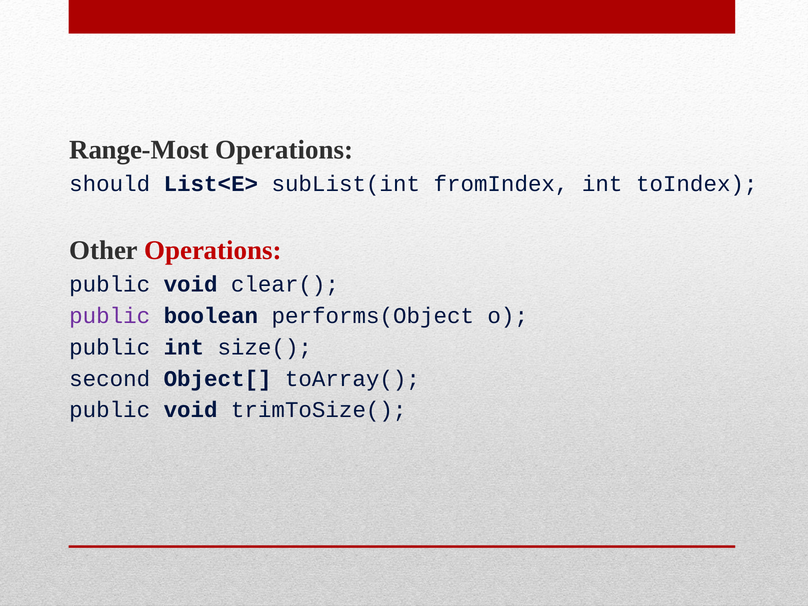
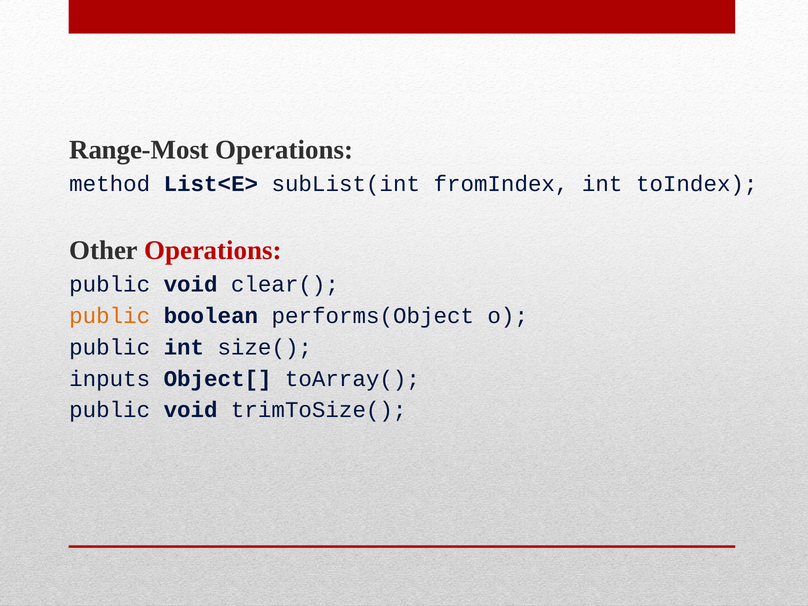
should: should -> method
public at (110, 316) colour: purple -> orange
second: second -> inputs
